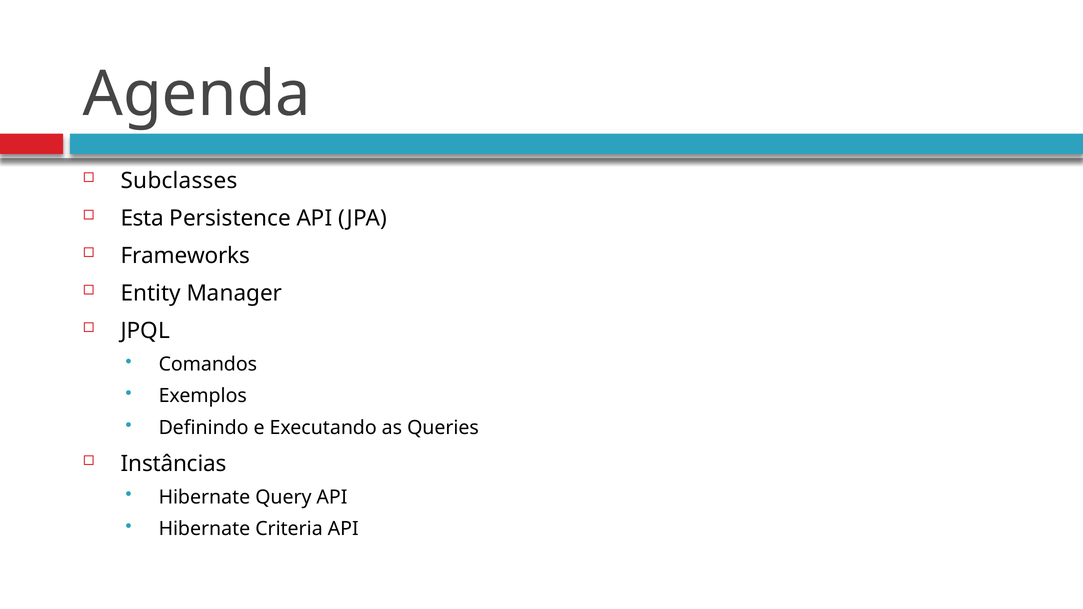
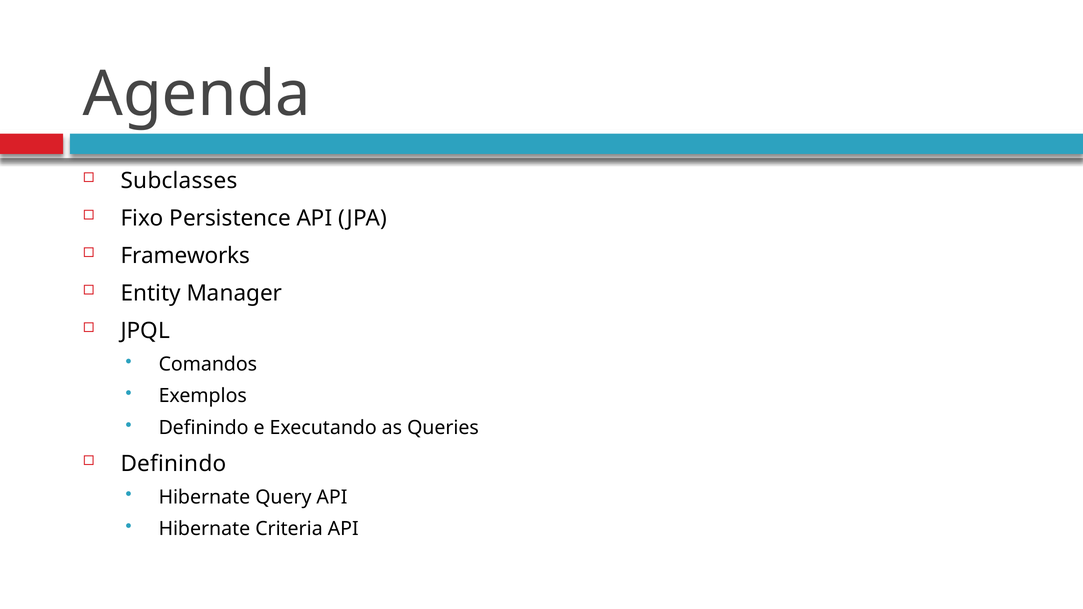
Esta: Esta -> Fixo
Instâncias at (174, 464): Instâncias -> Definindo
